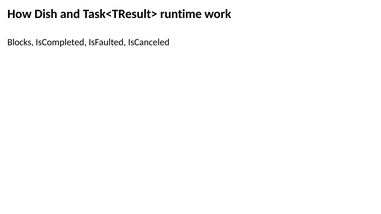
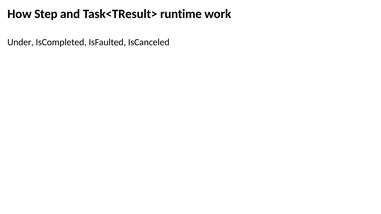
Dish: Dish -> Step
Blocks: Blocks -> Under
